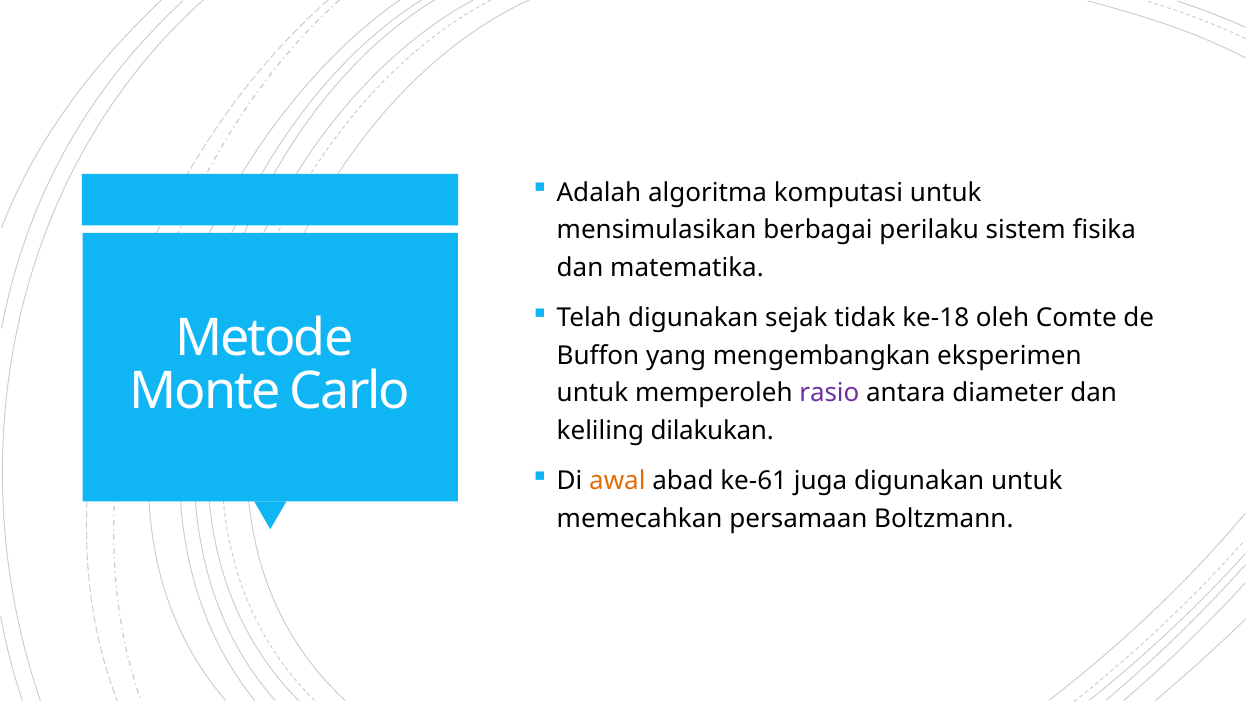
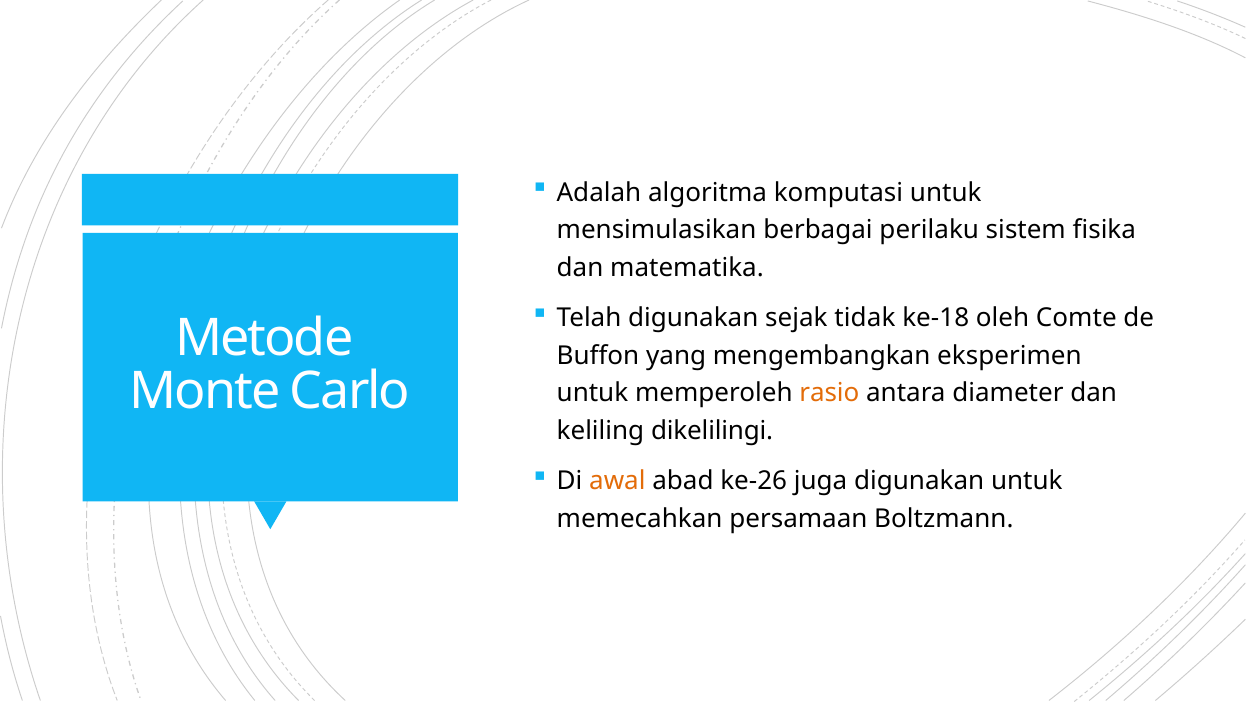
rasio colour: purple -> orange
dilakukan: dilakukan -> dikelilingi
ke-61: ke-61 -> ke-26
